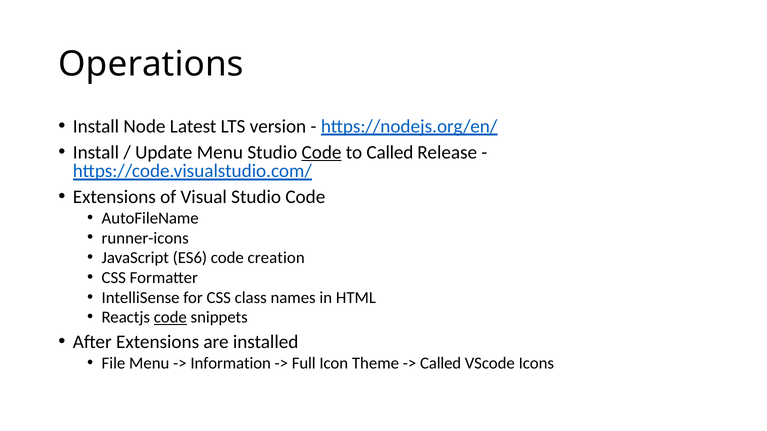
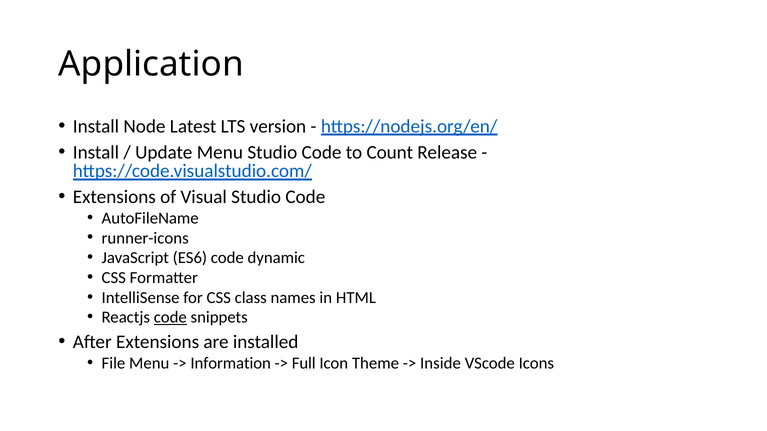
Operations: Operations -> Application
Code at (322, 152) underline: present -> none
to Called: Called -> Count
creation: creation -> dynamic
Called at (441, 363): Called -> Inside
